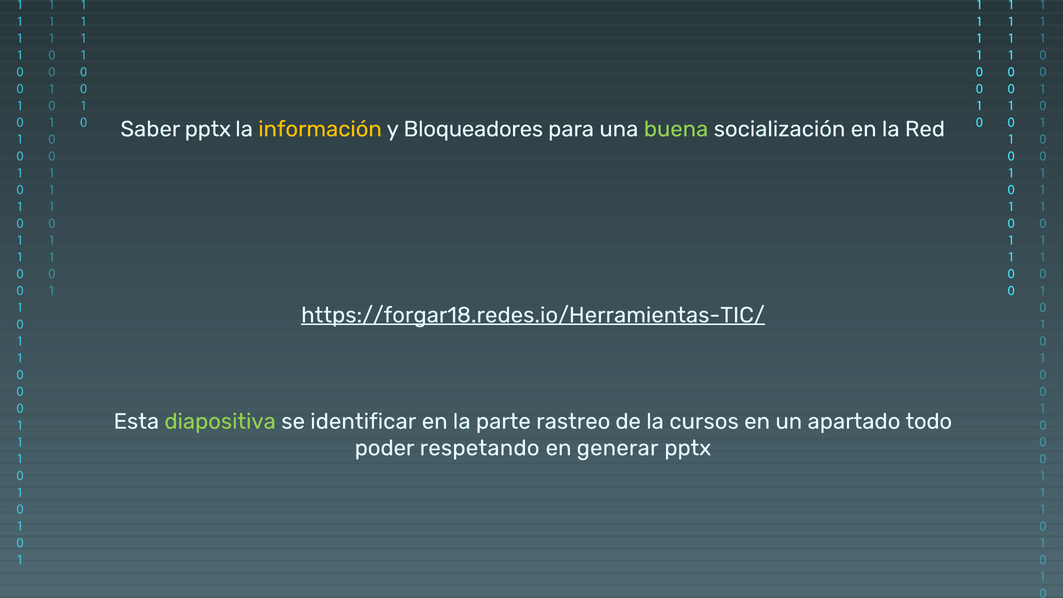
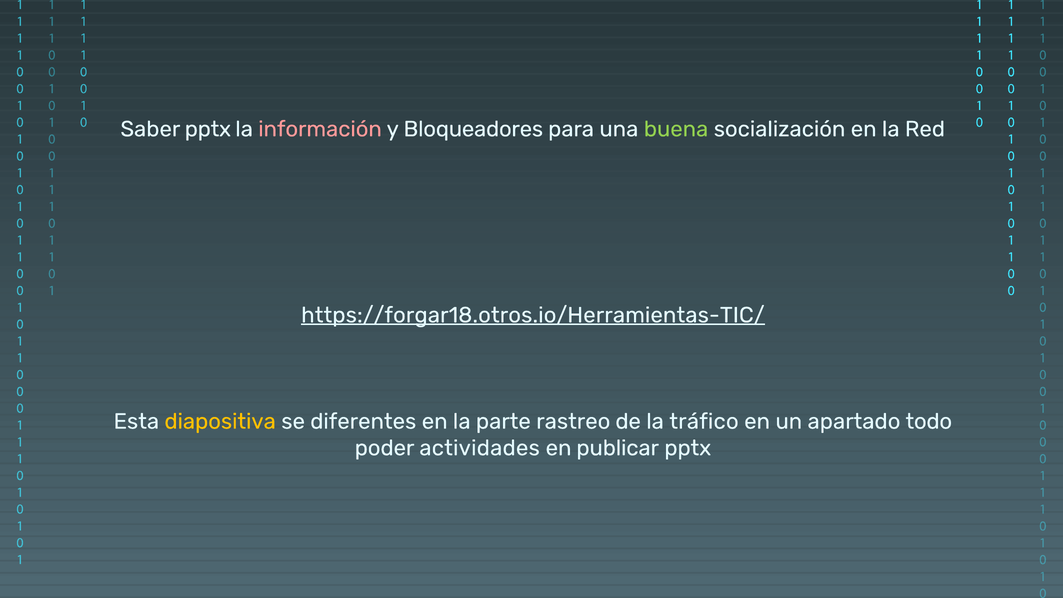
información colour: yellow -> pink
https://forgar18.redes.io/Herramientas-TIC/: https://forgar18.redes.io/Herramientas-TIC/ -> https://forgar18.otros.io/Herramientas-TIC/
diapositiva colour: light green -> yellow
identificar: identificar -> diferentes
cursos: cursos -> tráfico
respetando: respetando -> actividades
generar: generar -> publicar
